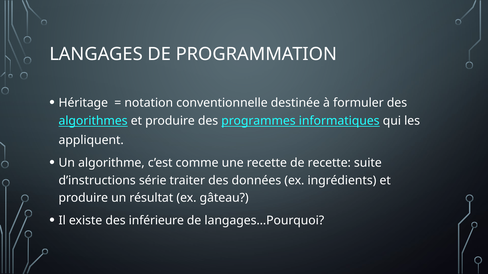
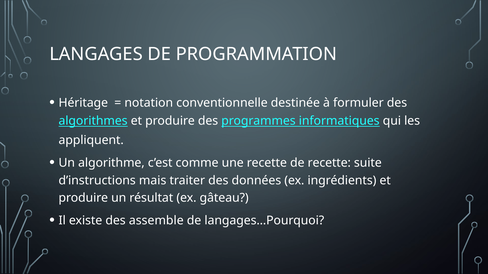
série: série -> mais
inférieure: inférieure -> assemble
